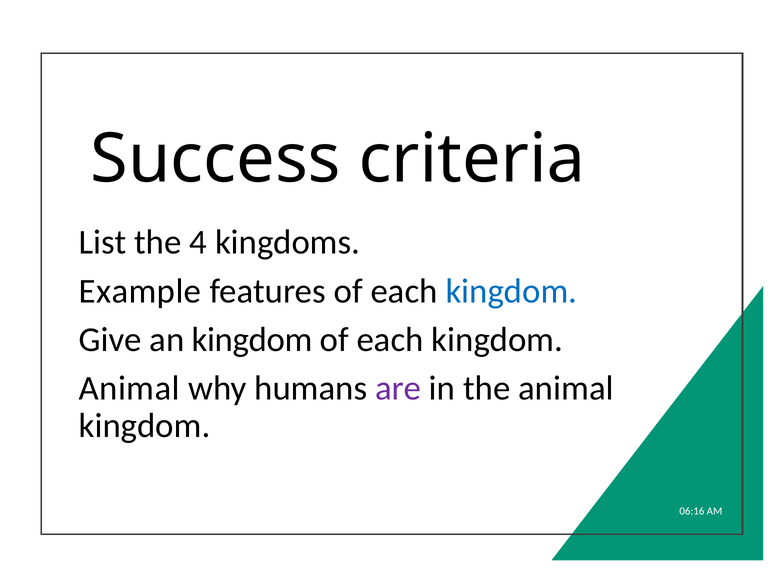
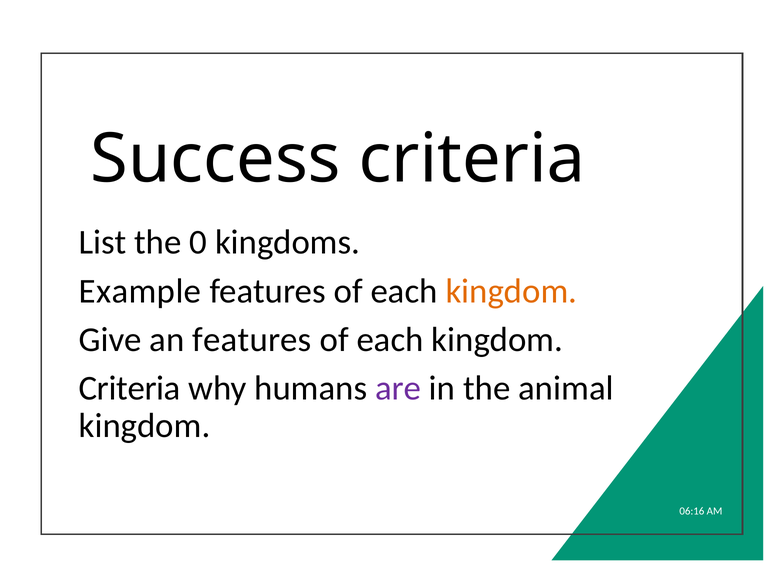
4: 4 -> 0
kingdom at (511, 291) colour: blue -> orange
an kingdom: kingdom -> features
Animal at (129, 388): Animal -> Criteria
